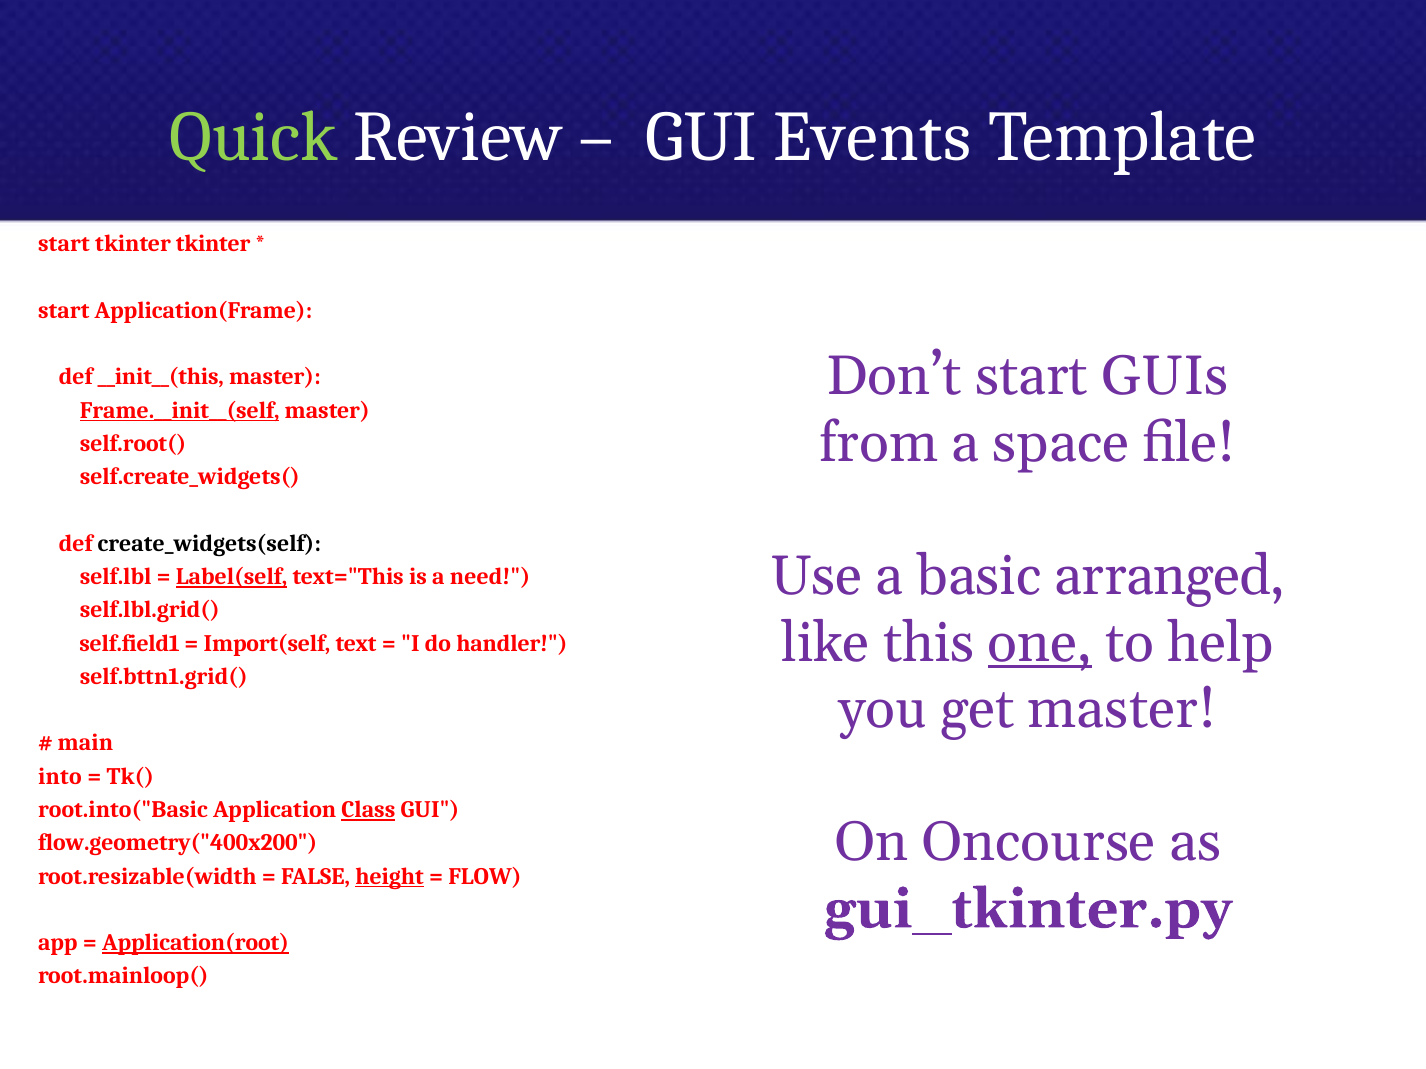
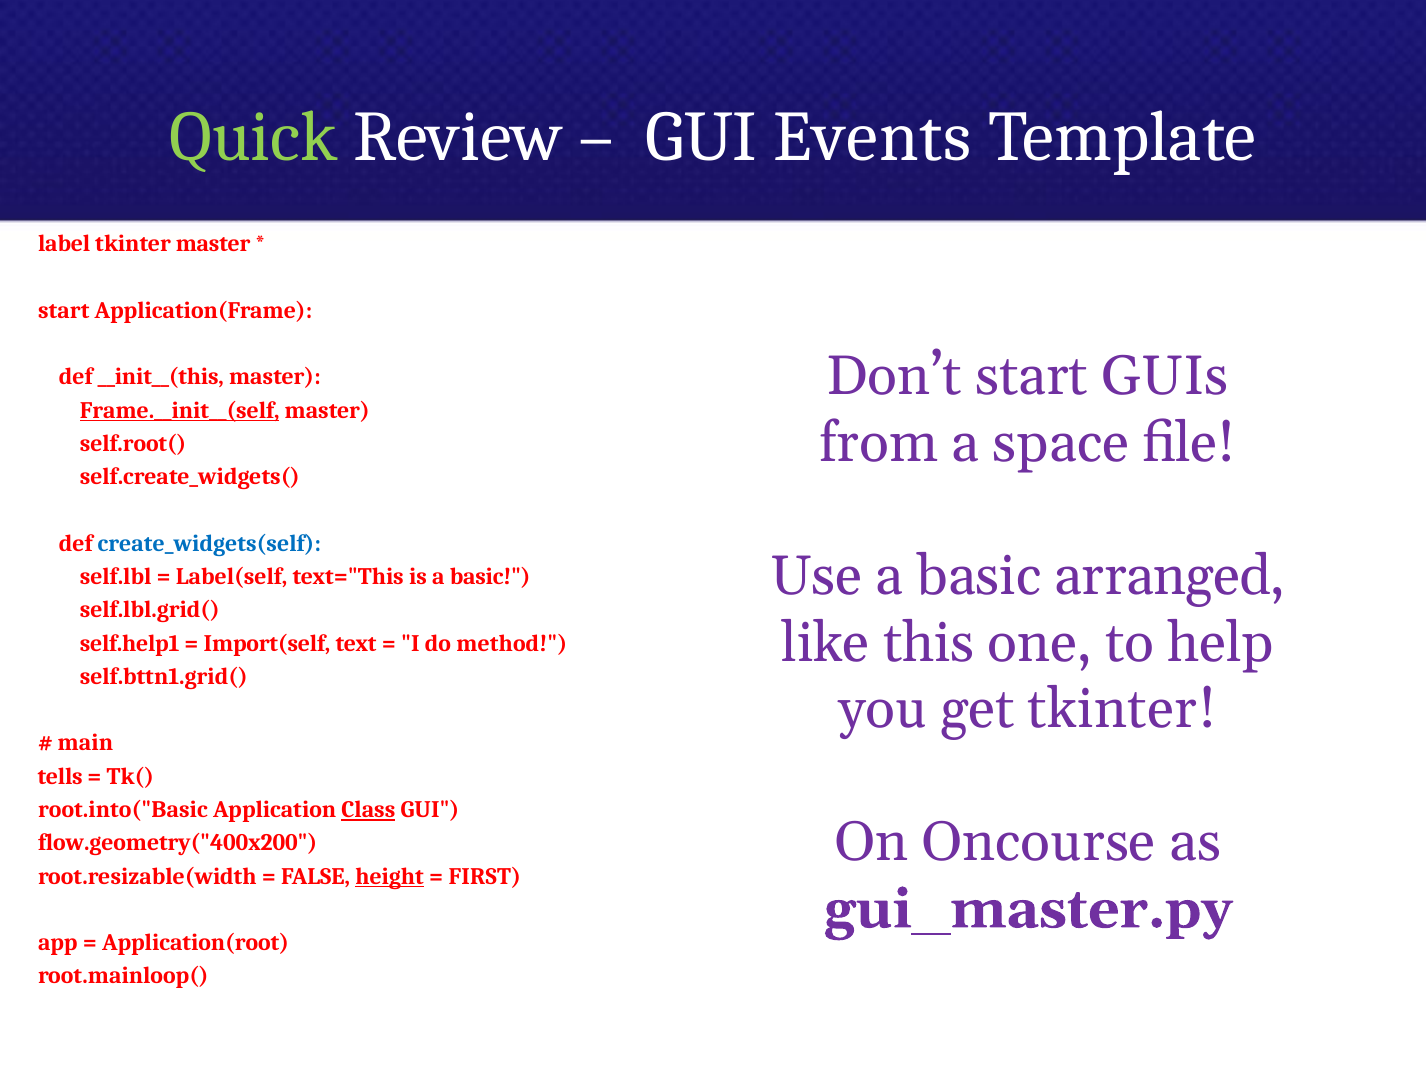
start at (64, 244): start -> label
tkinter tkinter: tkinter -> master
create_widgets(self colour: black -> blue
Label(self underline: present -> none
is a need: need -> basic
one underline: present -> none
self.field1: self.field1 -> self.help1
handler: handler -> method
get master: master -> tkinter
into: into -> tells
FLOW: FLOW -> FIRST
gui_tkinter.py: gui_tkinter.py -> gui_master.py
Application(root underline: present -> none
